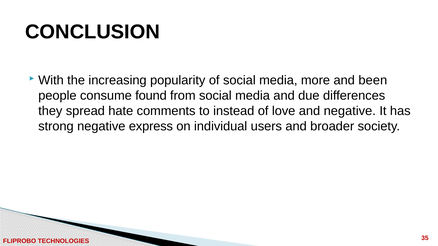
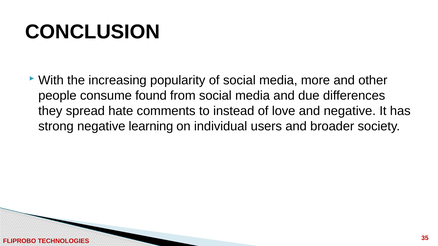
been: been -> other
express: express -> learning
